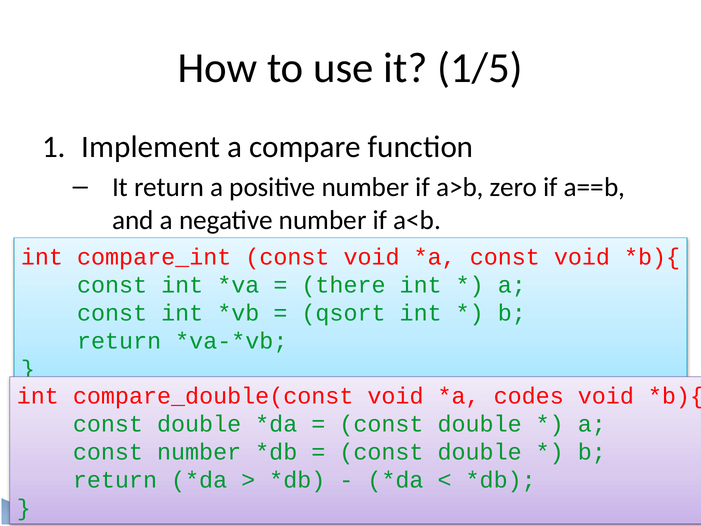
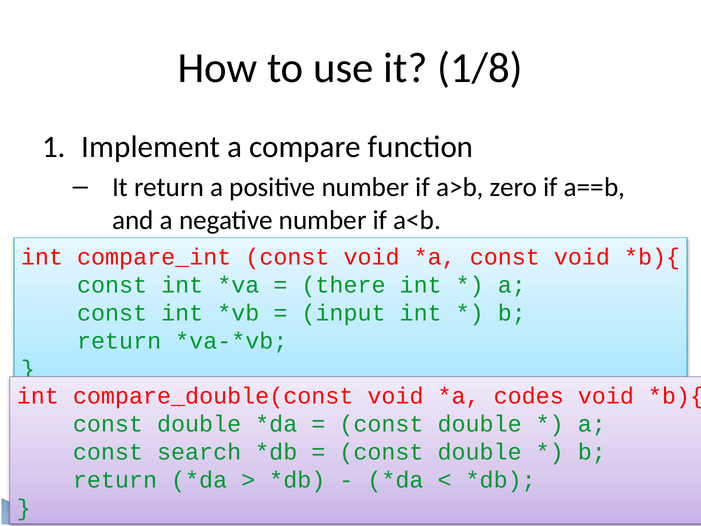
1/5: 1/5 -> 1/8
qsort: qsort -> input
const number: number -> search
